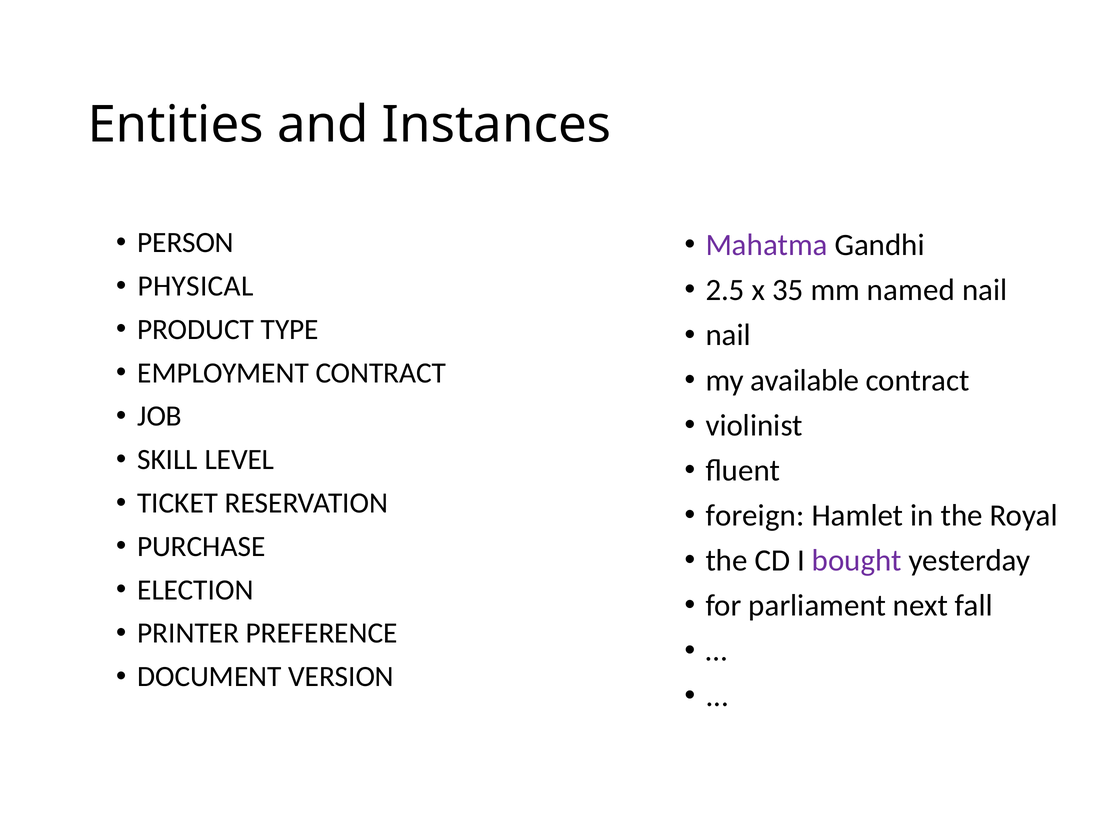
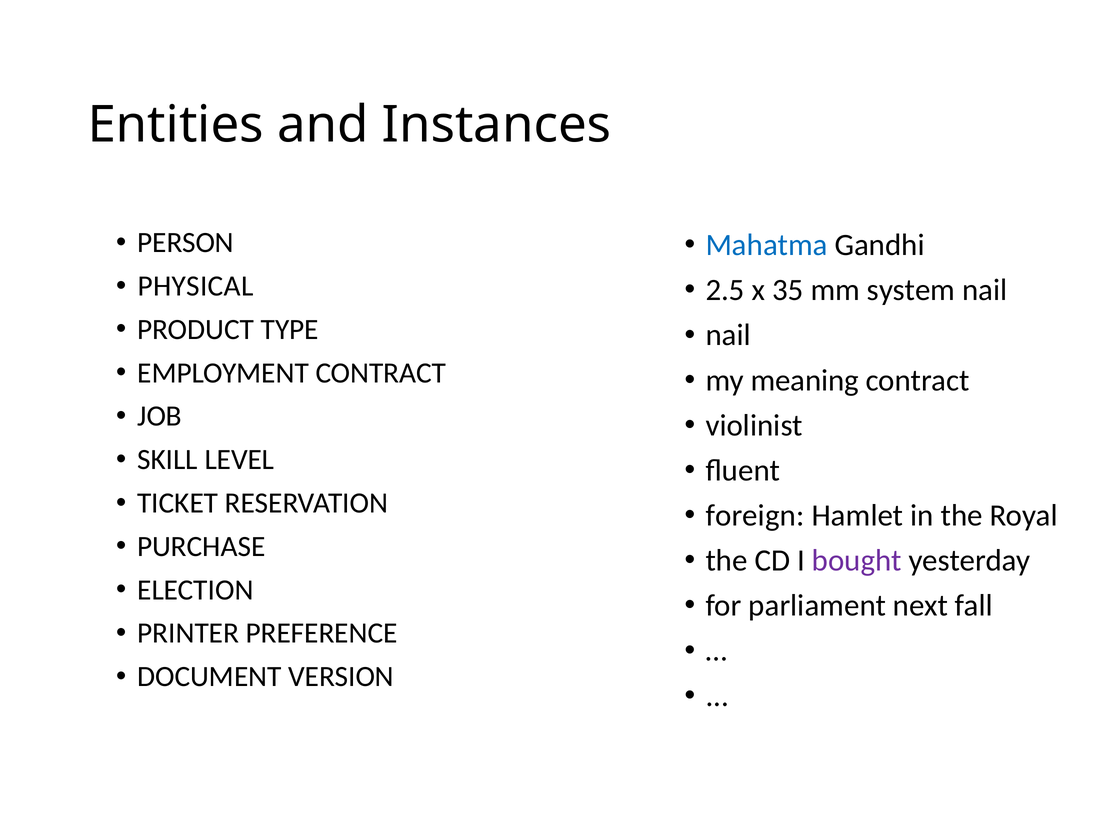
Mahatma colour: purple -> blue
named: named -> system
available: available -> meaning
